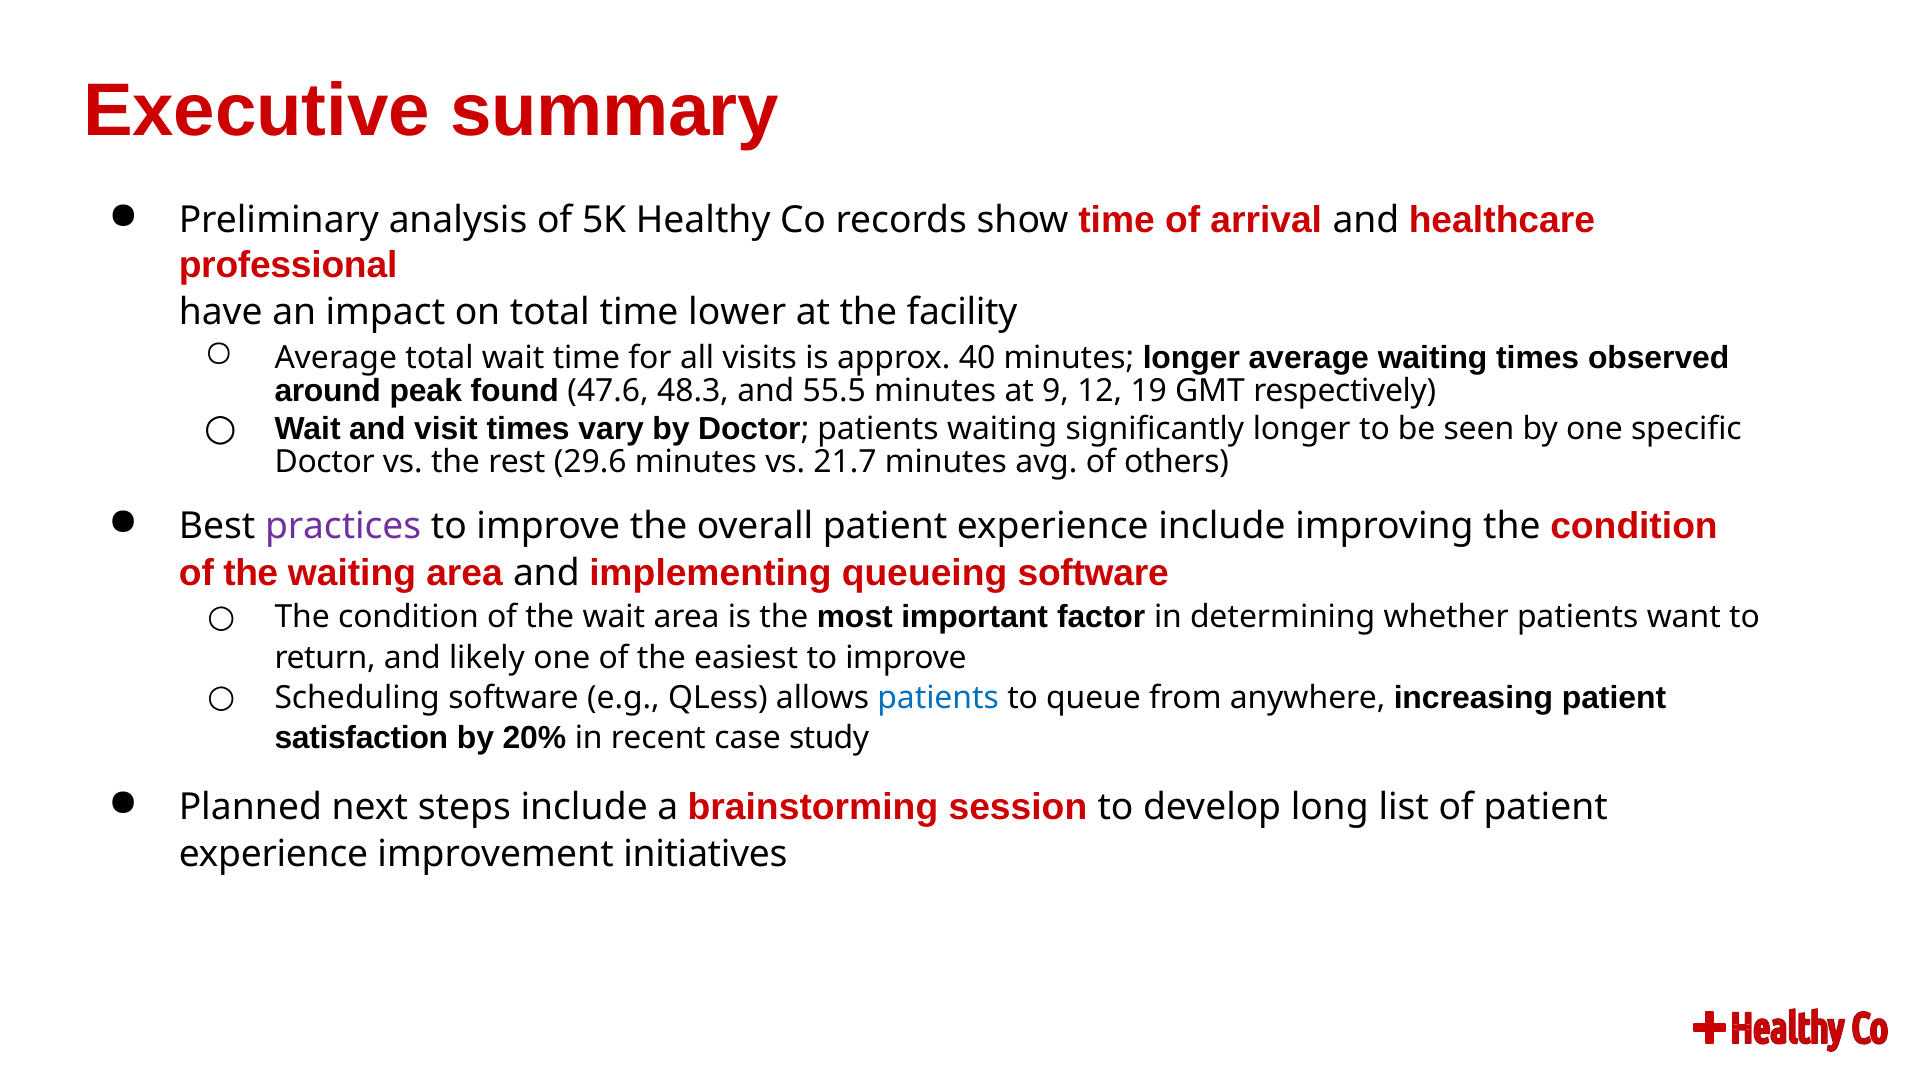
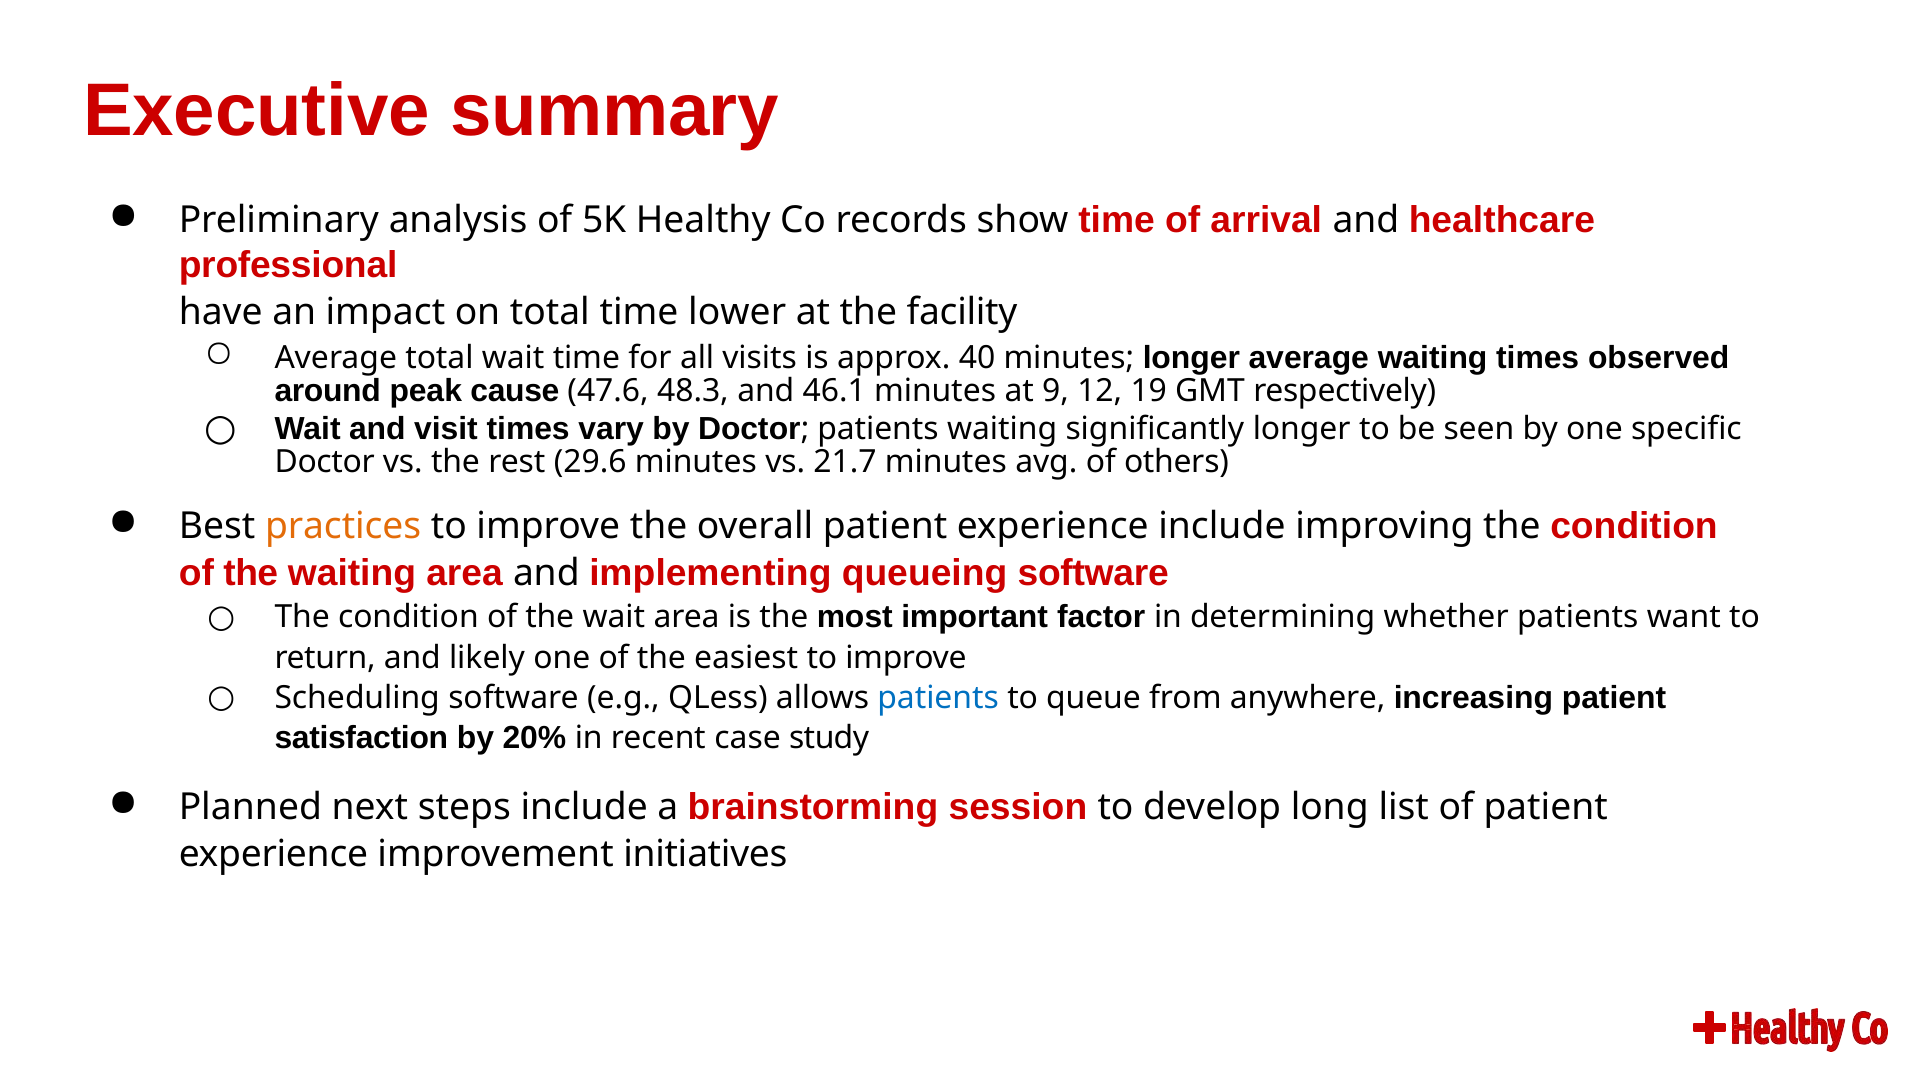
found: found -> cause
55.5: 55.5 -> 46.1
practices colour: purple -> orange
